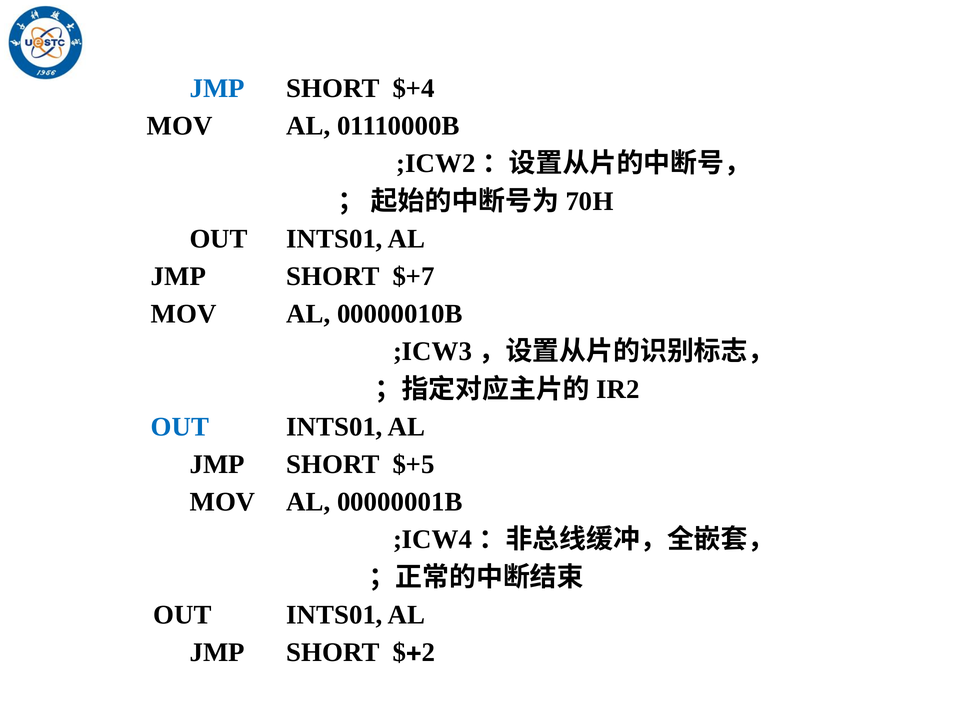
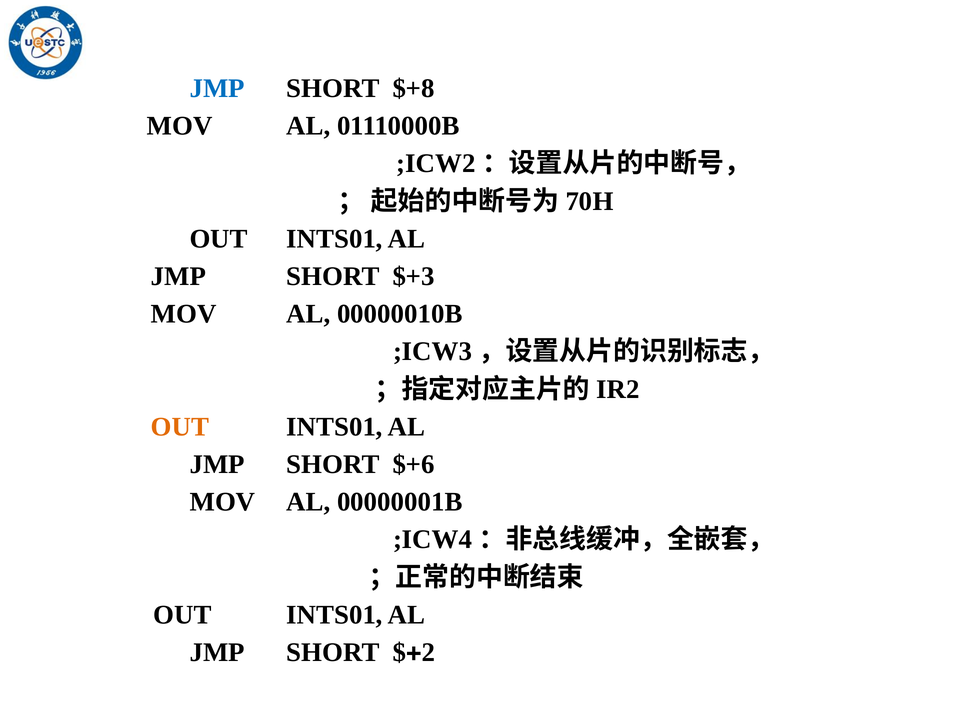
$+4: $+4 -> $+8
$+7: $+7 -> $+3
OUT at (180, 427) colour: blue -> orange
$+5: $+5 -> $+6
